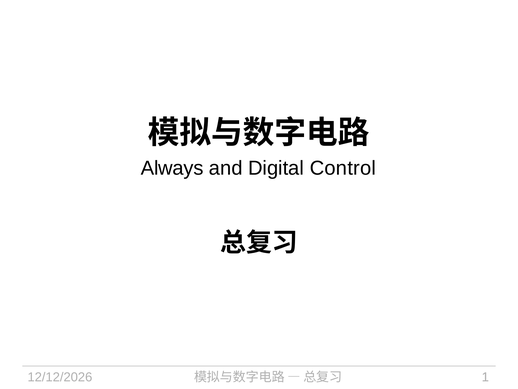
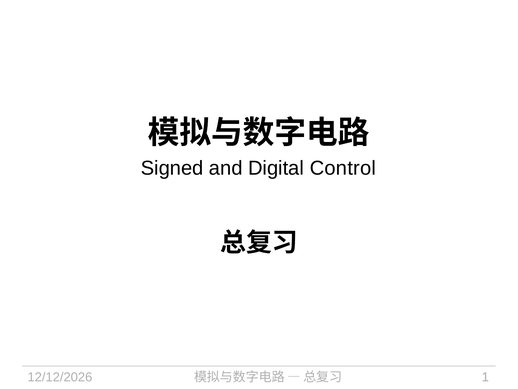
Always: Always -> Signed
